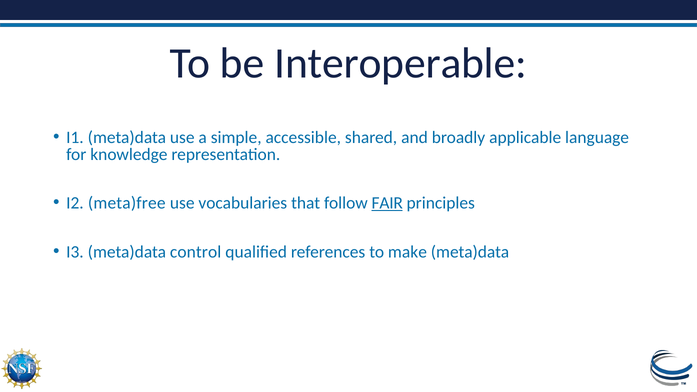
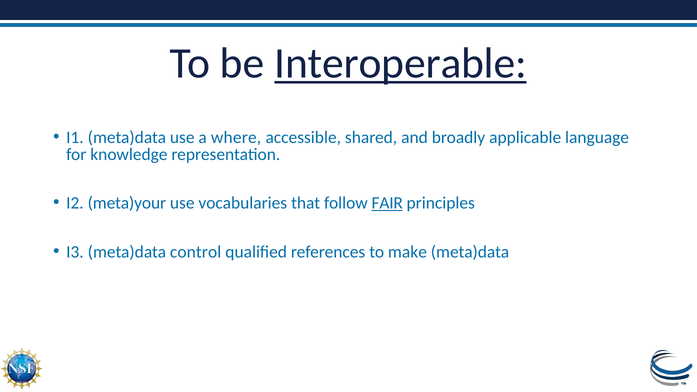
Interoperable underline: none -> present
simple: simple -> where
meta)free: meta)free -> meta)your
